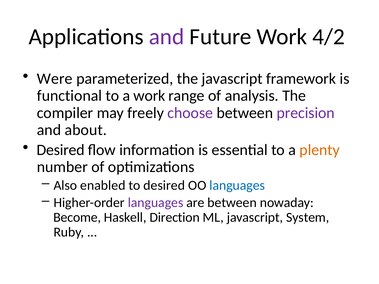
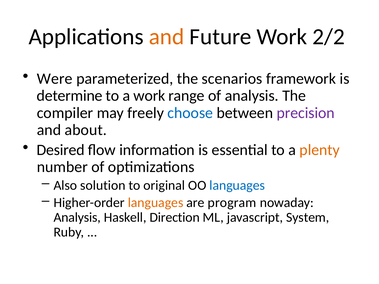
and at (167, 37) colour: purple -> orange
4/2: 4/2 -> 2/2
the javascript: javascript -> scenarios
functional: functional -> determine
choose colour: purple -> blue
enabled: enabled -> solution
to desired: desired -> original
languages at (156, 203) colour: purple -> orange
are between: between -> program
Become at (77, 218): Become -> Analysis
